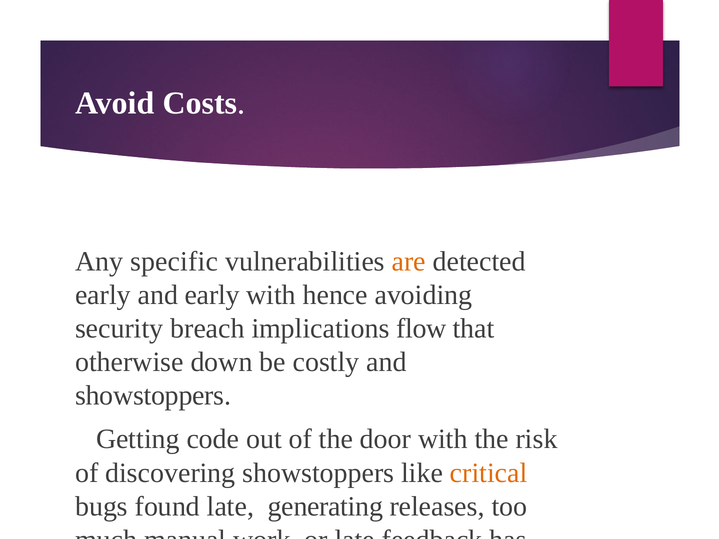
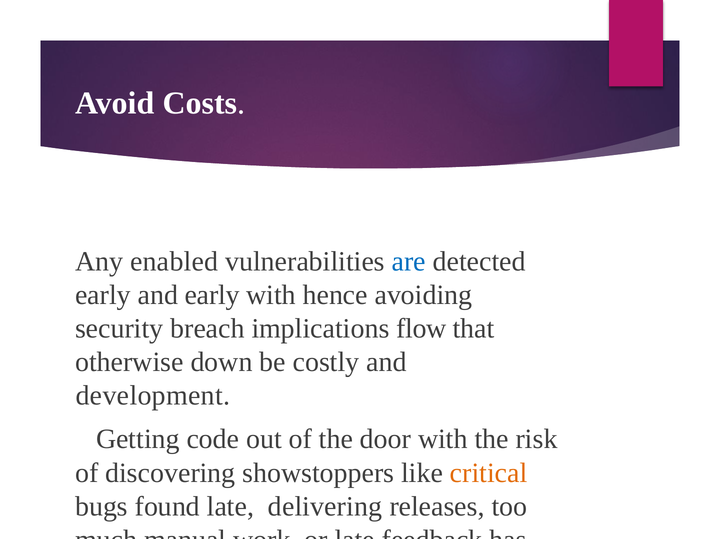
specific: specific -> enabled
are colour: orange -> blue
showstoppers at (153, 396): showstoppers -> development
generating: generating -> delivering
